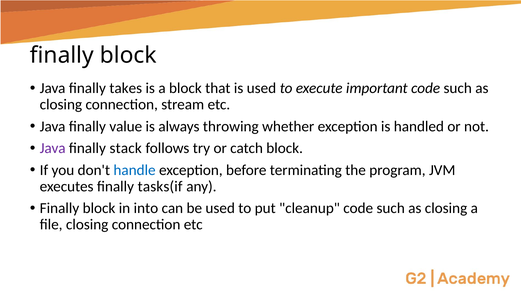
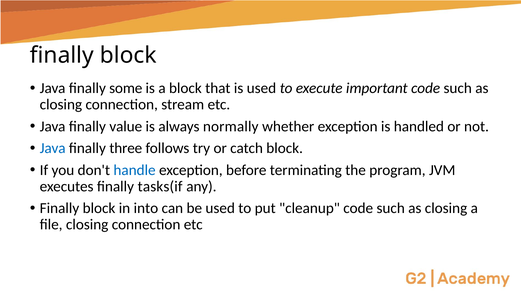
takes: takes -> some
throwing: throwing -> normally
Java at (53, 148) colour: purple -> blue
stack: stack -> three
